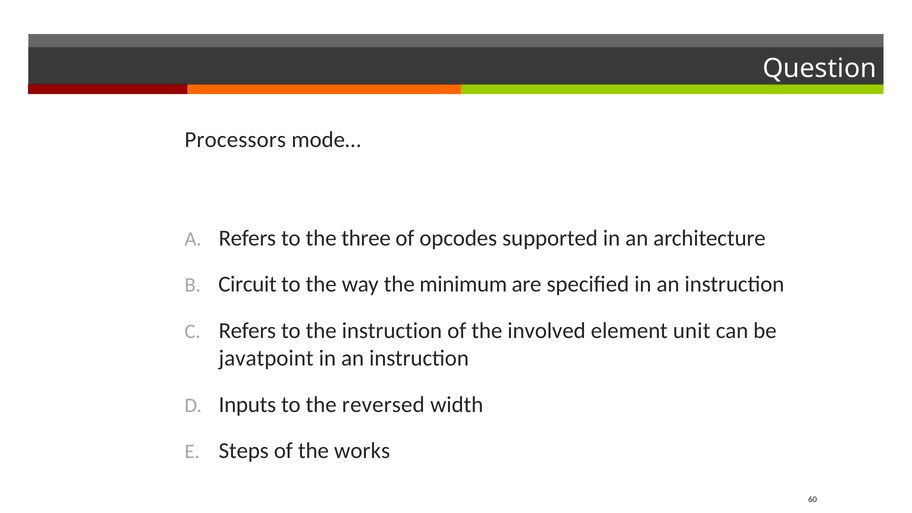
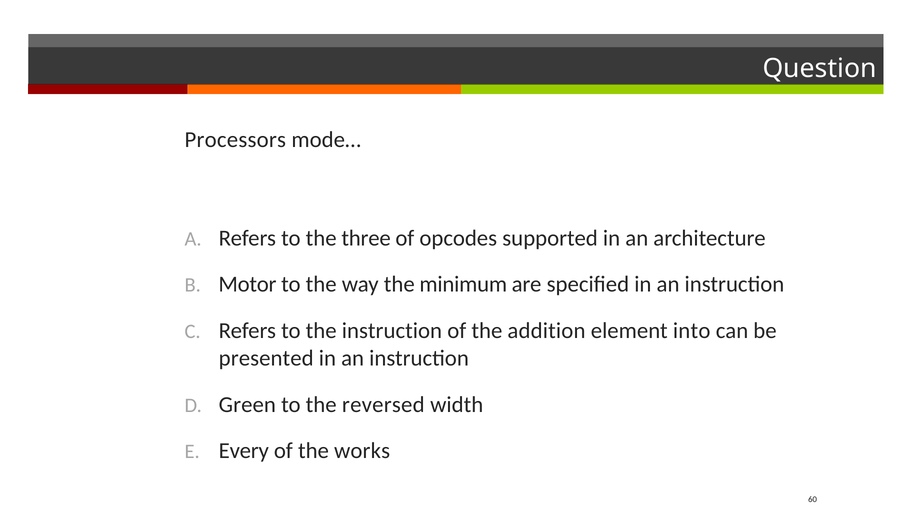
Circuit: Circuit -> Motor
involved: involved -> addition
unit: unit -> into
javatpoint: javatpoint -> presented
Inputs: Inputs -> Green
Steps: Steps -> Every
